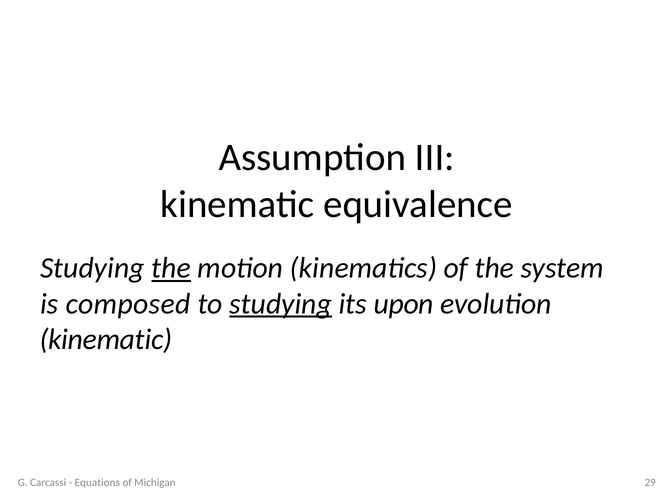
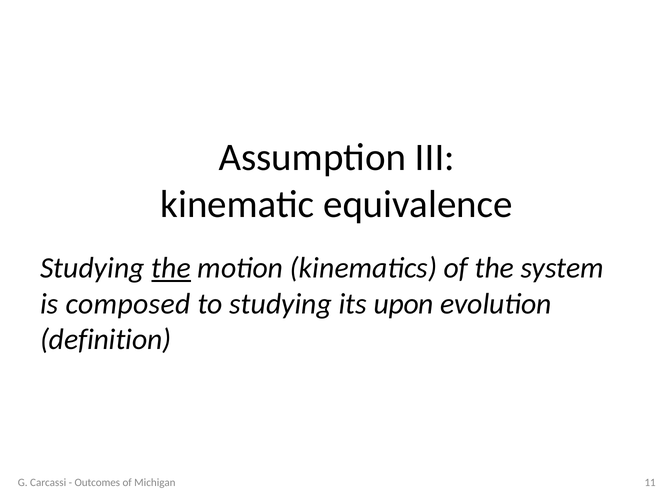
studying at (281, 304) underline: present -> none
kinematic at (106, 340): kinematic -> definition
Equations: Equations -> Outcomes
29: 29 -> 11
